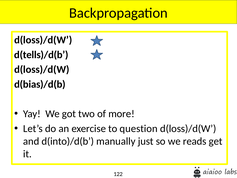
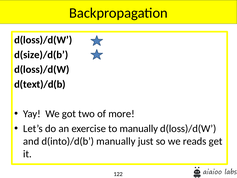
d(tells)/d(b: d(tells)/d(b -> d(size)/d(b
d(bias)/d(b: d(bias)/d(b -> d(text)/d(b
to question: question -> manually
